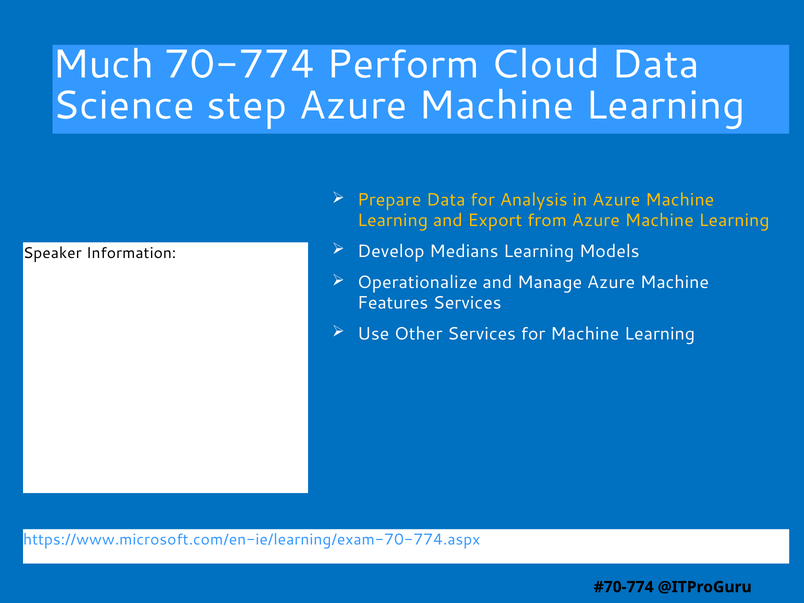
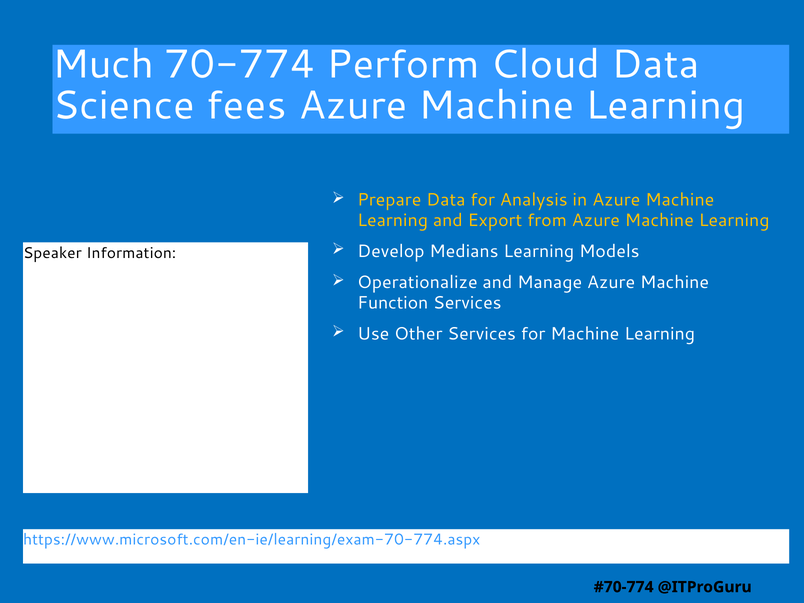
step: step -> fees
Features: Features -> Function
